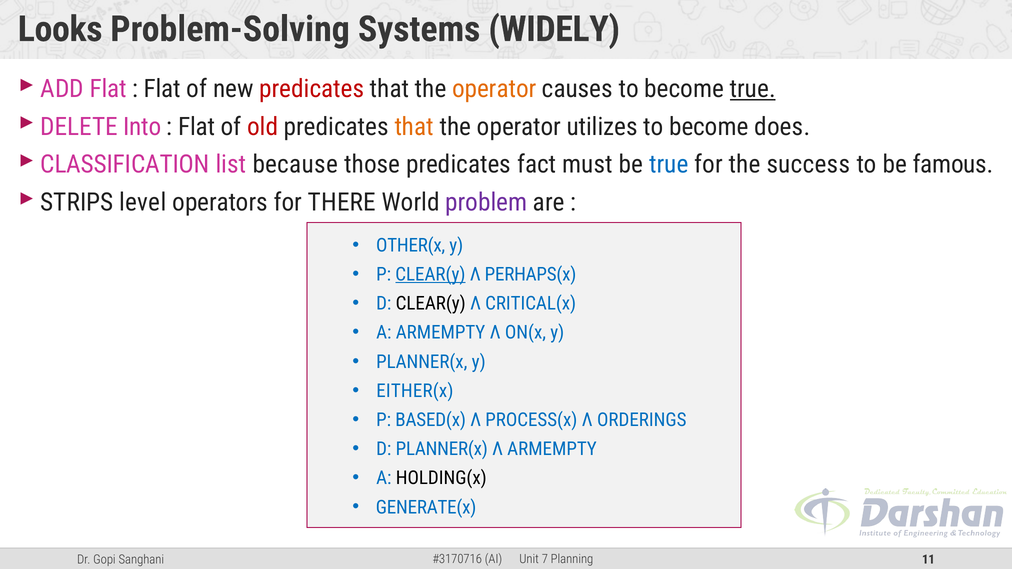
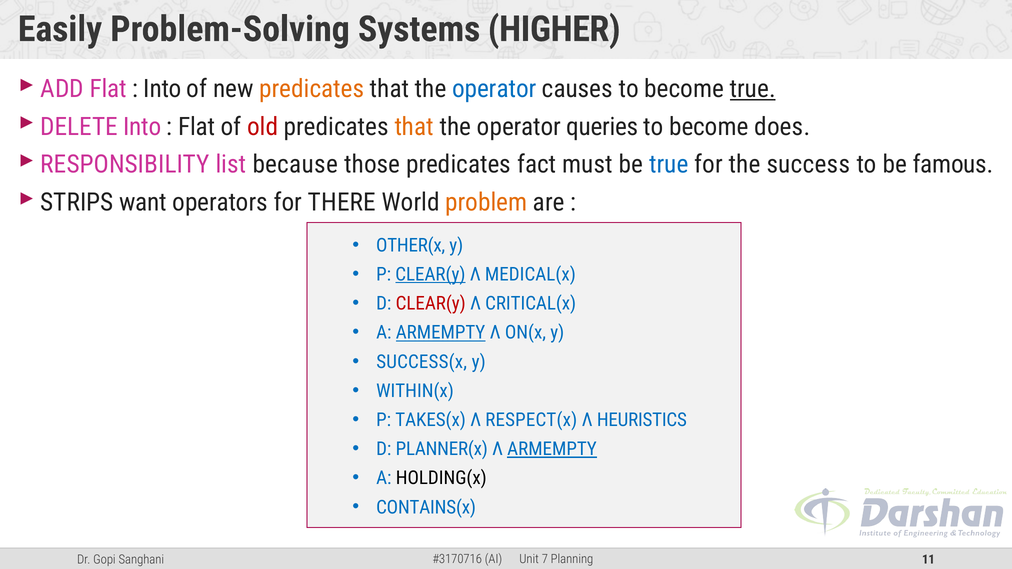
Looks: Looks -> Easily
WIDELY: WIDELY -> HIGHER
Flat at (162, 89): Flat -> Into
predicates at (312, 89) colour: red -> orange
operator at (494, 89) colour: orange -> blue
utilizes: utilizes -> queries
CLASSIFICATION: CLASSIFICATION -> RESPONSIBILITY
level: level -> want
problem colour: purple -> orange
PERHAPS(x: PERHAPS(x -> MEDICAL(x
CLEAR(y at (431, 304) colour: black -> red
ARMEMPTY at (441, 333) underline: none -> present
PLANNER(x at (422, 362): PLANNER(x -> SUCCESS(x
EITHER(x: EITHER(x -> WITHIN(x
BASED(x: BASED(x -> TAKES(x
PROCESS(x: PROCESS(x -> RESPECT(x
ORDERINGS: ORDERINGS -> HEURISTICS
ARMEMPTY at (552, 449) underline: none -> present
GENERATE(x: GENERATE(x -> CONTAINS(x
